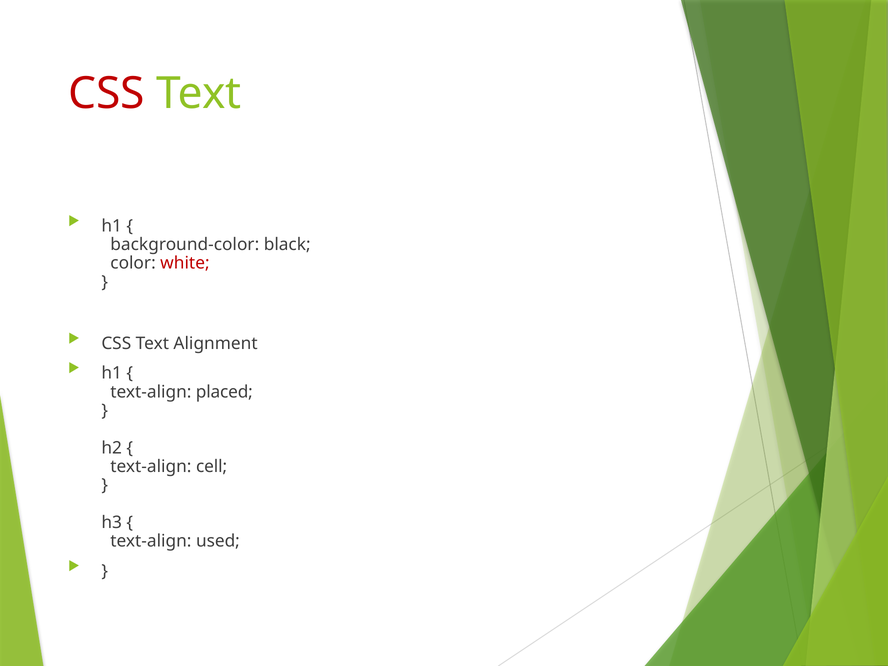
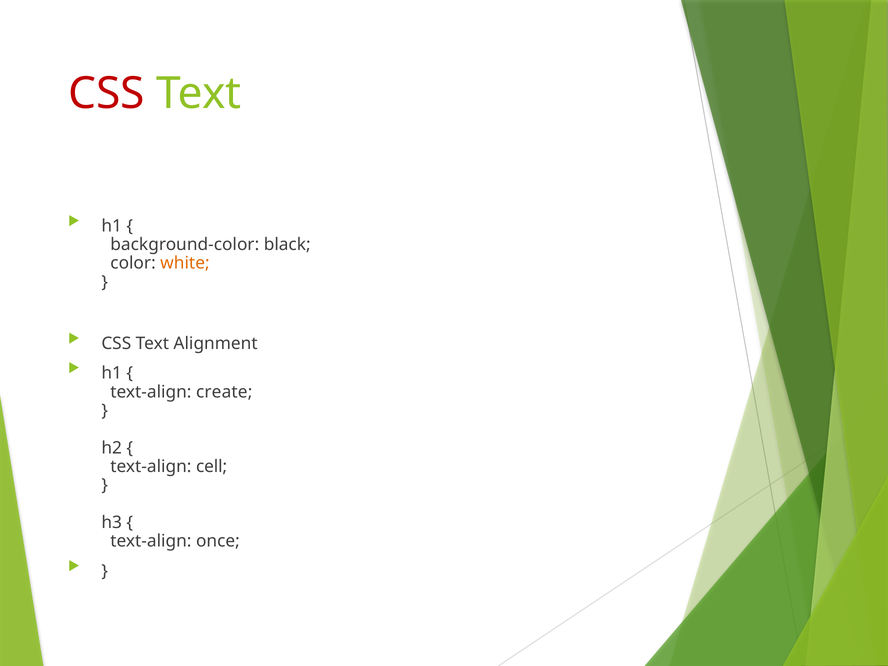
white colour: red -> orange
placed: placed -> create
used: used -> once
